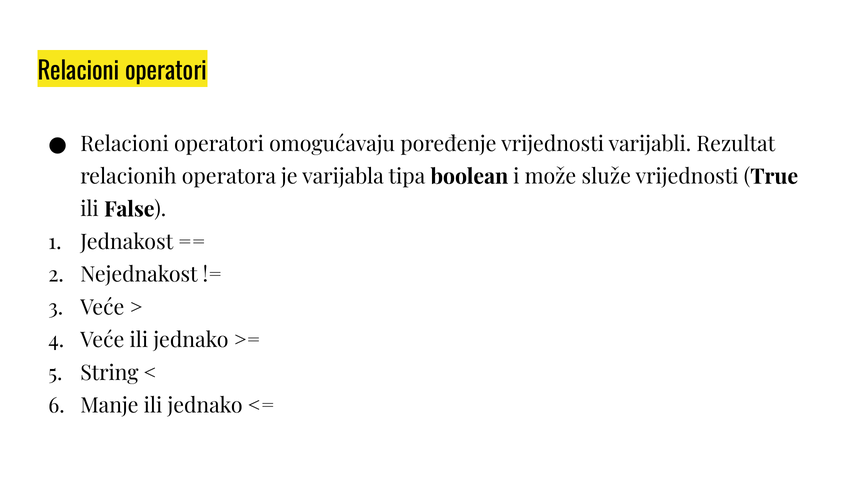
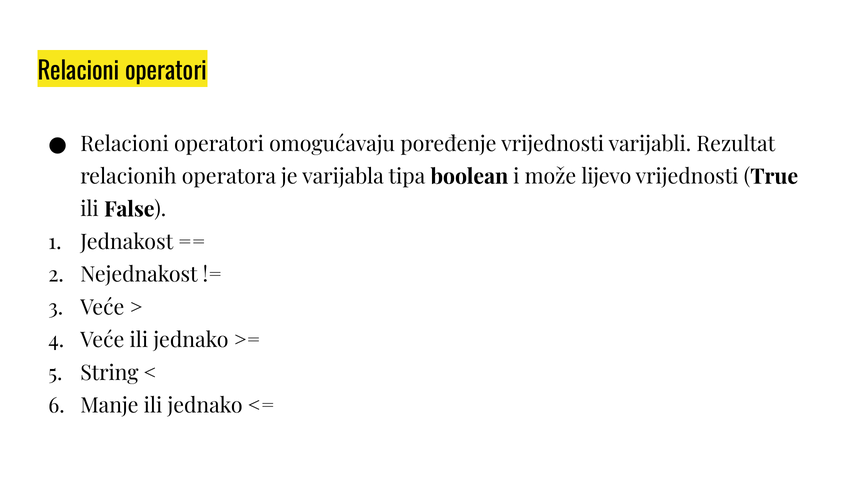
služe: služe -> lijevo
